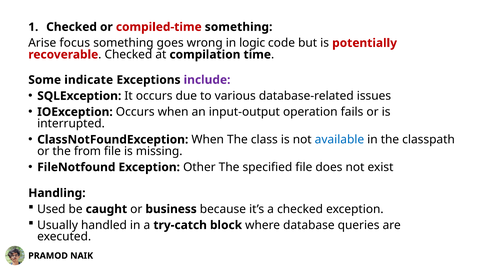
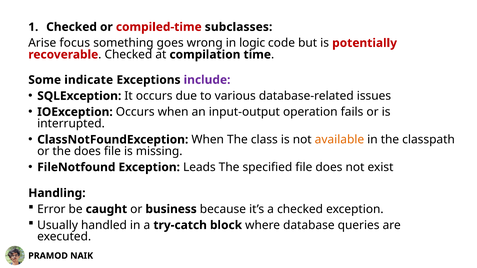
compiled-time something: something -> subclasses
available colour: blue -> orange
the from: from -> does
Other: Other -> Leads
Used: Used -> Error
